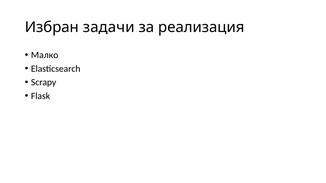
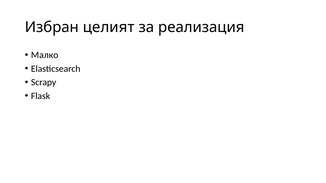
задачи: задачи -> целият
